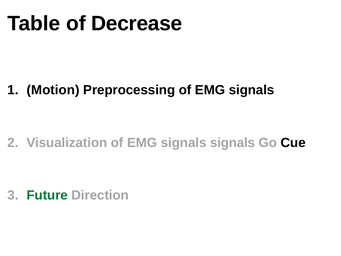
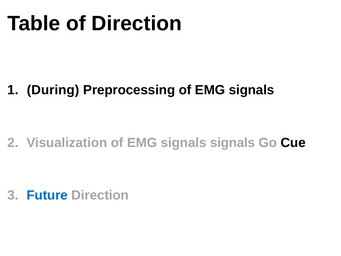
of Decrease: Decrease -> Direction
Motion: Motion -> During
Future colour: green -> blue
